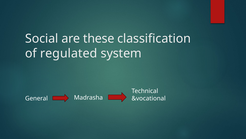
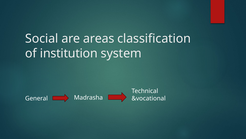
these: these -> areas
regulated: regulated -> institution
